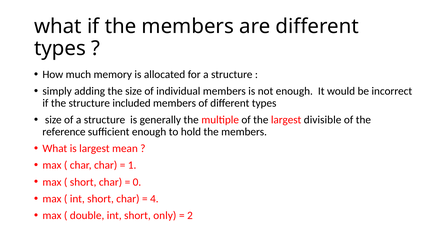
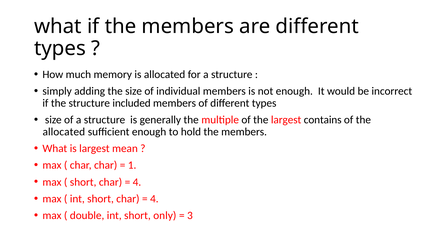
divisible: divisible -> contains
reference at (64, 132): reference -> allocated
0 at (137, 182): 0 -> 4
2: 2 -> 3
